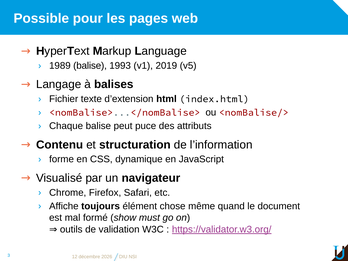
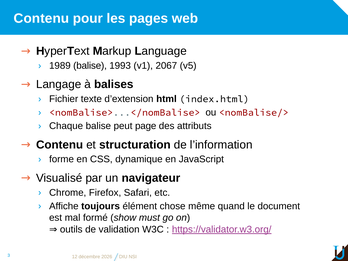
Possible at (41, 18): Possible -> Contenu
2019: 2019 -> 2067
puce: puce -> page
